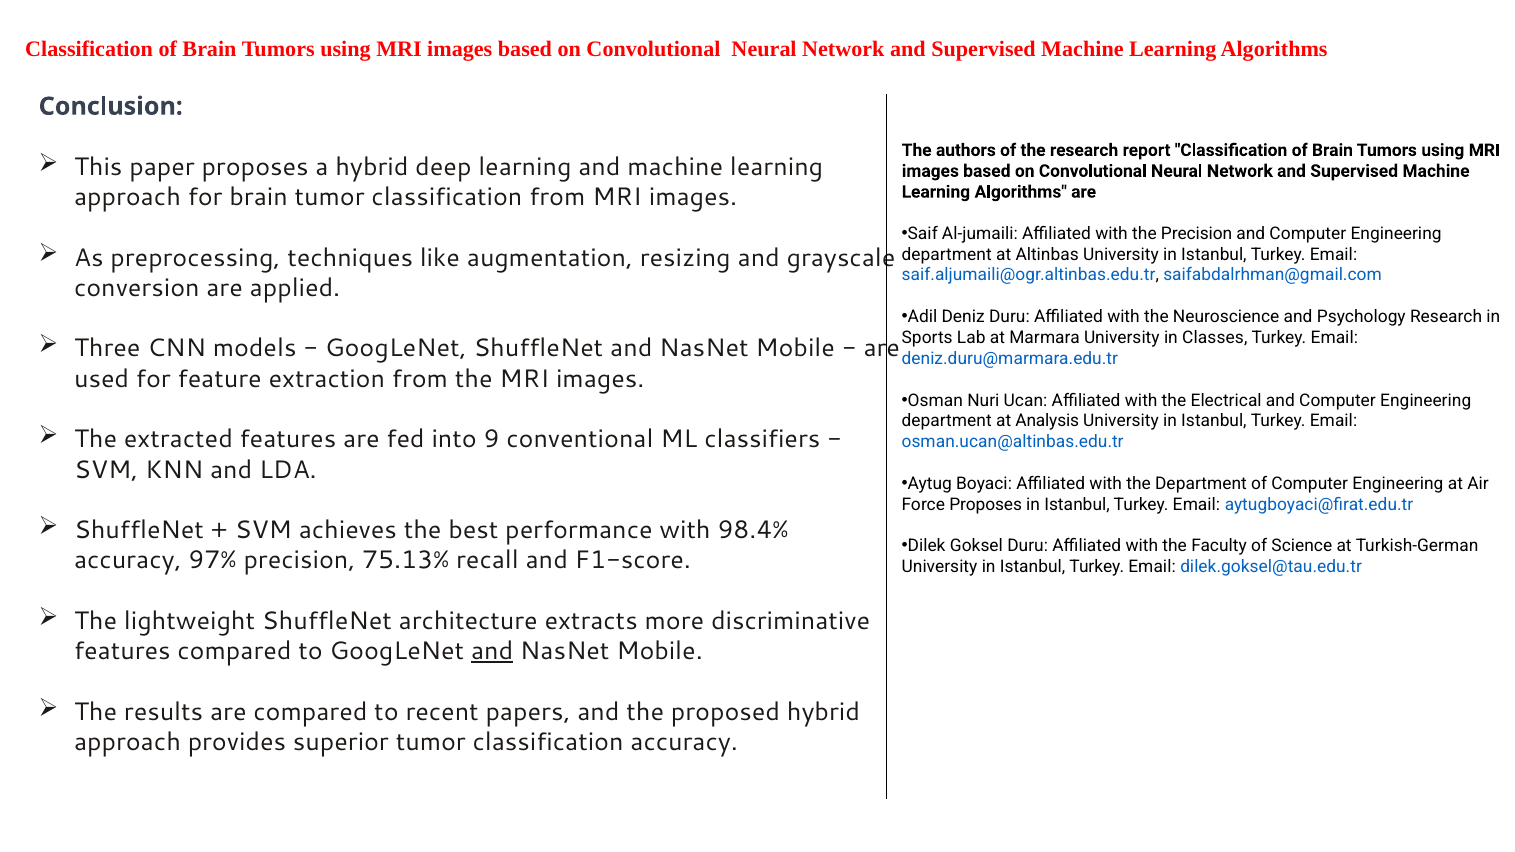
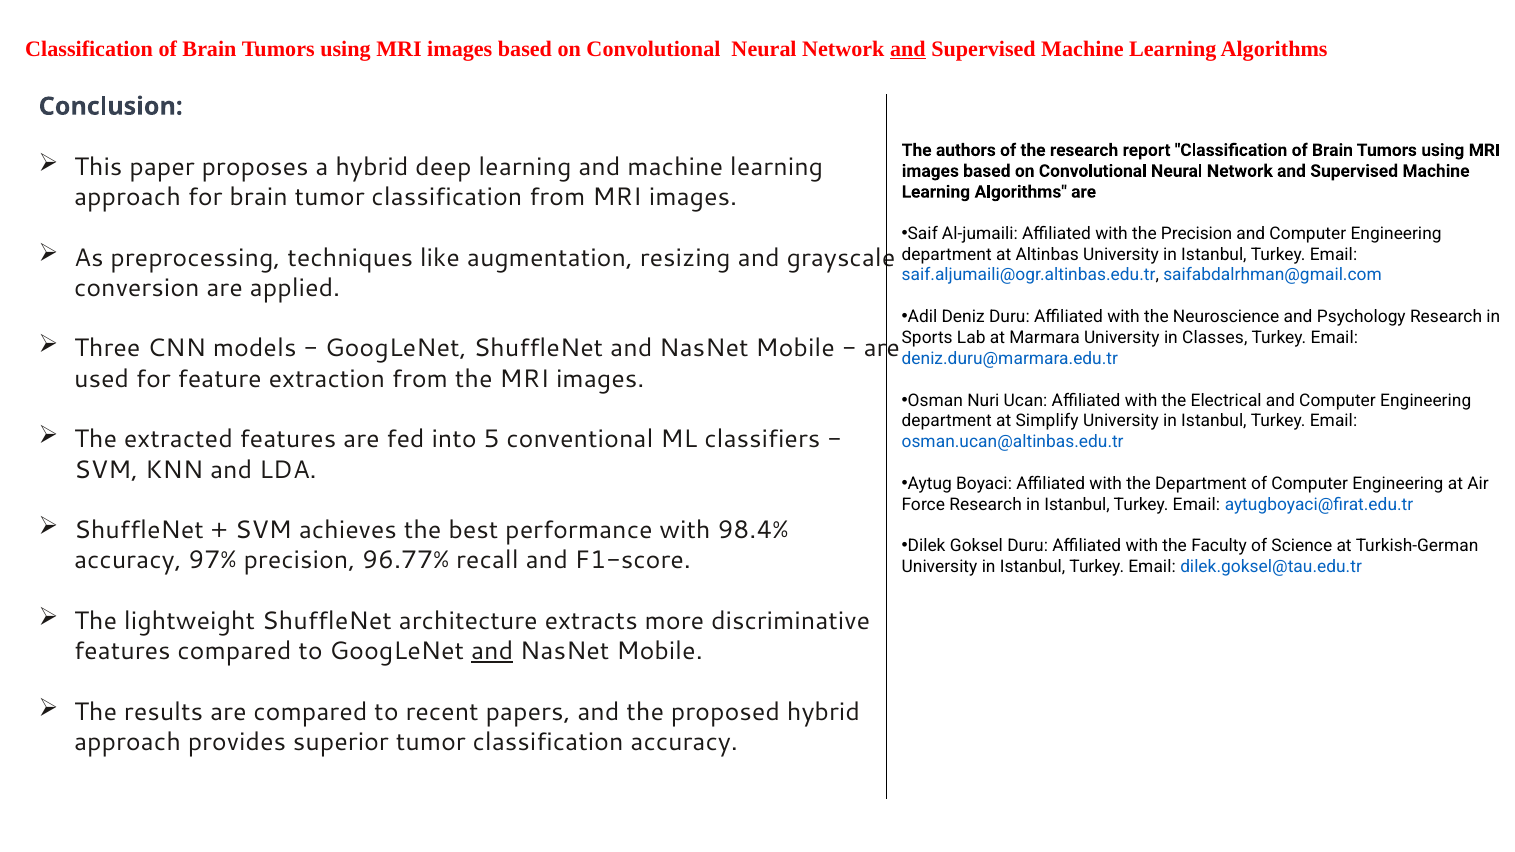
and at (908, 49) underline: none -> present
Analysis: Analysis -> Simplify
9: 9 -> 5
Force Proposes: Proposes -> Research
75.13%: 75.13% -> 96.77%
